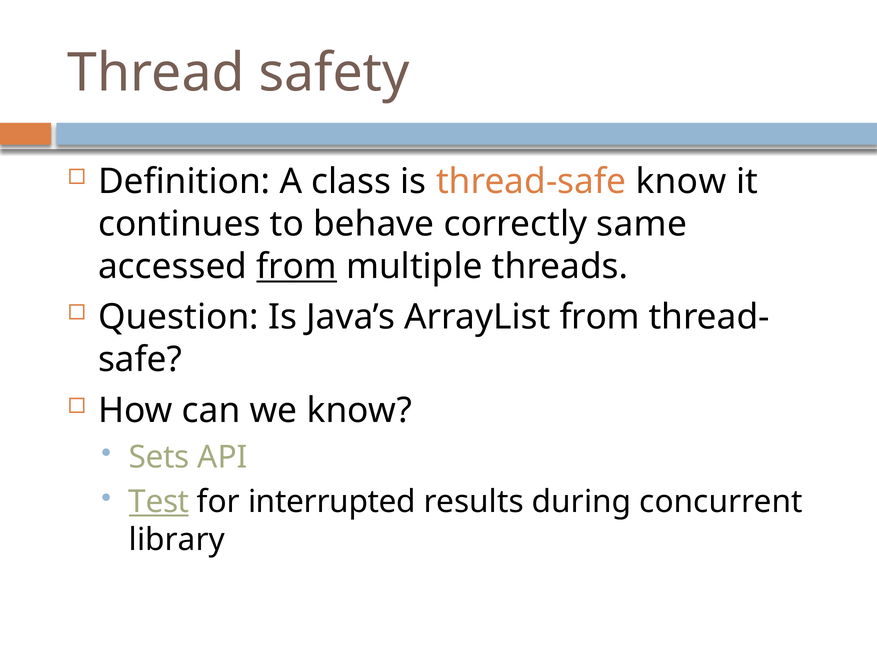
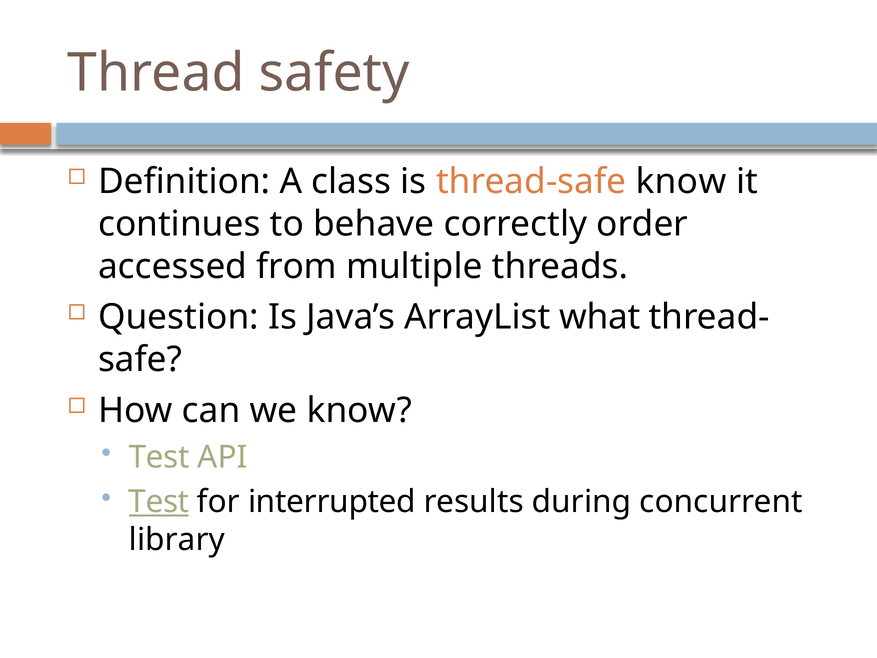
same: same -> order
from at (297, 266) underline: present -> none
ArrayList from: from -> what
Sets at (159, 457): Sets -> Test
